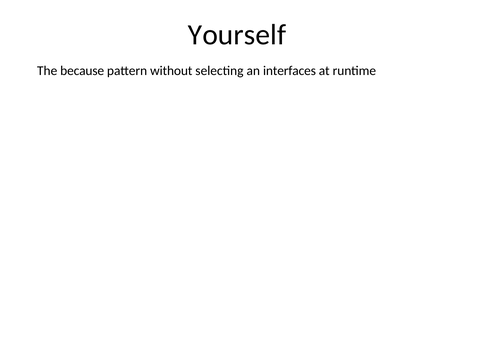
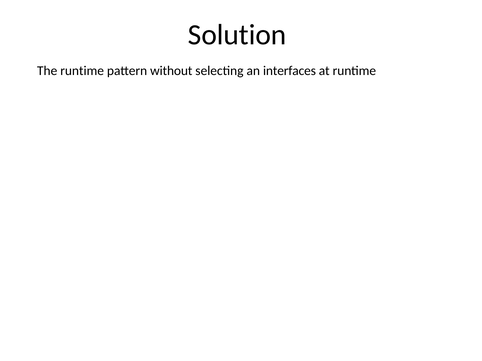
Yourself: Yourself -> Solution
The because: because -> runtime
